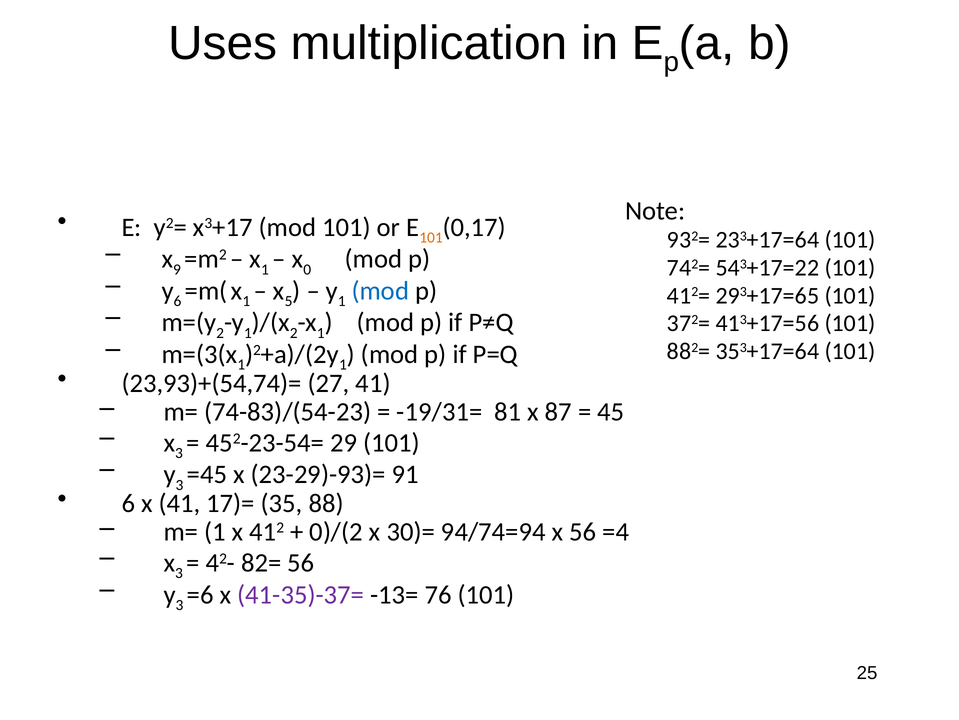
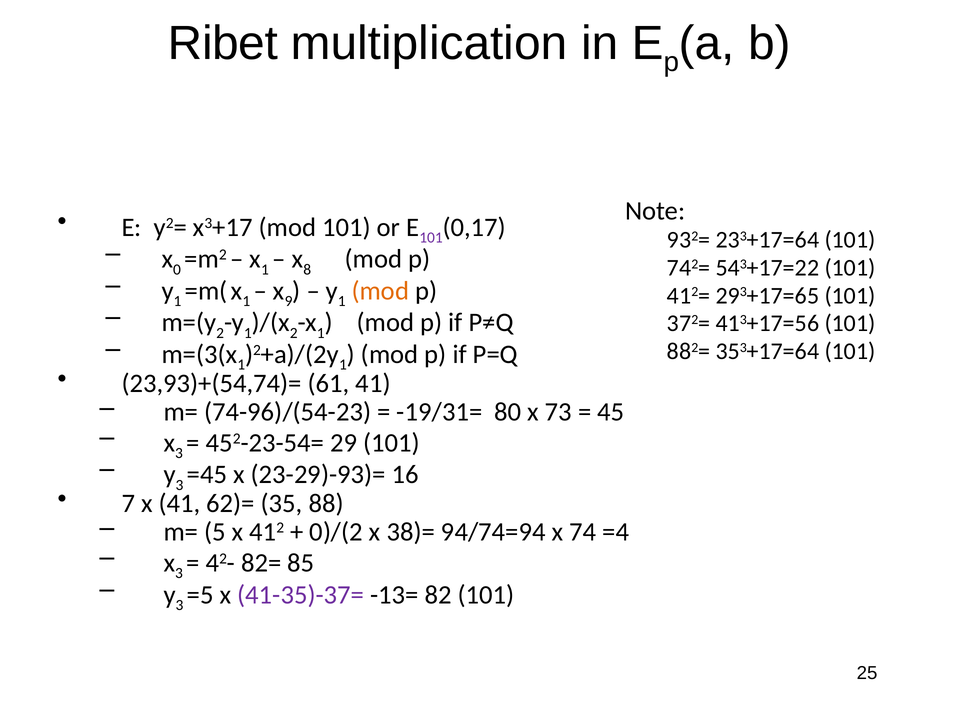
Uses: Uses -> Ribet
101 at (431, 237) colour: orange -> purple
9: 9 -> 0
0: 0 -> 8
6 at (177, 301): 6 -> 1
5: 5 -> 9
mod at (380, 291) colour: blue -> orange
27: 27 -> 61
74-83)/(54-23: 74-83)/(54-23 -> 74-96)/(54-23
81: 81 -> 80
87: 87 -> 73
91: 91 -> 16
6 at (128, 503): 6 -> 7
17)=: 17)= -> 62)=
m= 1: 1 -> 5
30)=: 30)= -> 38)=
x 56: 56 -> 74
82= 56: 56 -> 85
=6: =6 -> =5
76: 76 -> 82
